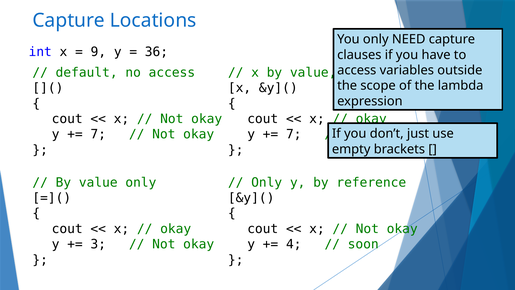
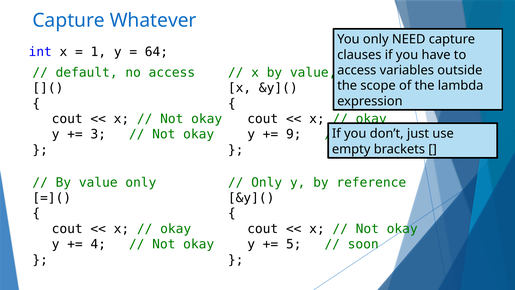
Locations: Locations -> Whatever
9: 9 -> 1
36: 36 -> 64
7 at (98, 134): 7 -> 3
7 at (294, 134): 7 -> 9
3: 3 -> 4
4: 4 -> 5
